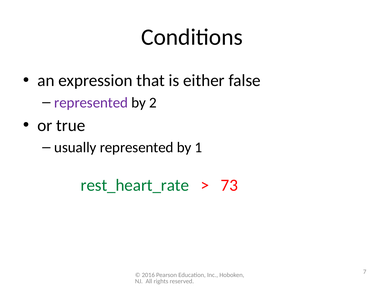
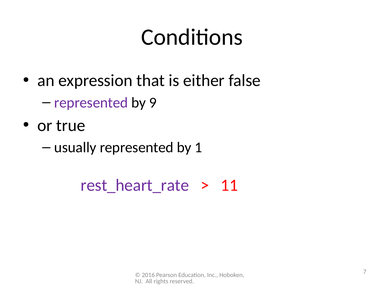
2: 2 -> 9
rest_heart_rate colour: green -> purple
73: 73 -> 11
